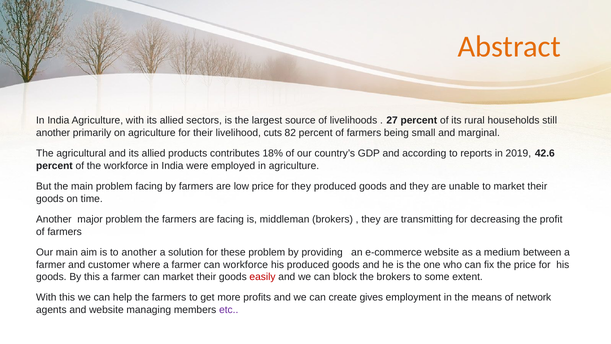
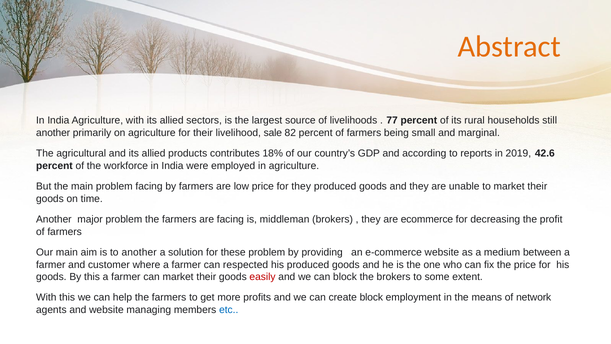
27: 27 -> 77
cuts: cuts -> sale
transmitting: transmitting -> ecommerce
can workforce: workforce -> respected
create gives: gives -> block
etc colour: purple -> blue
